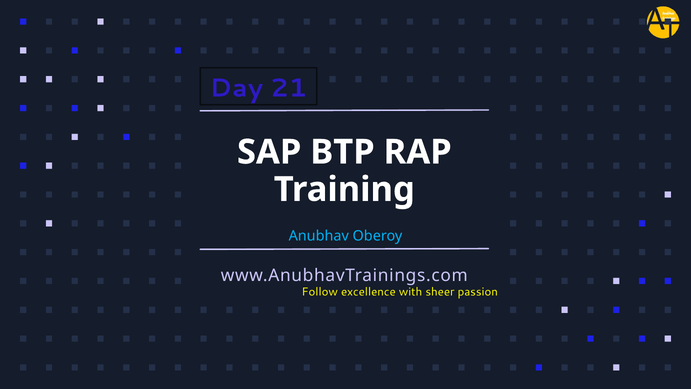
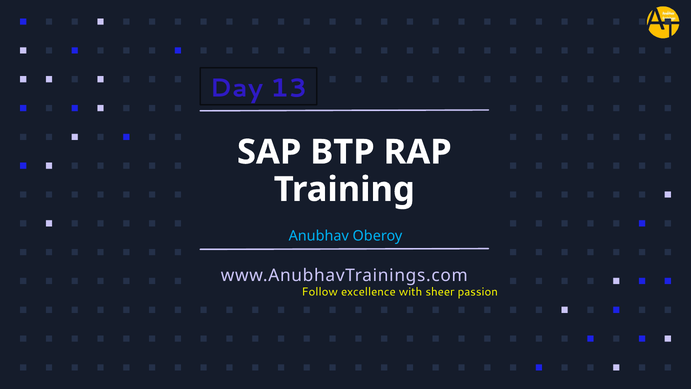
21: 21 -> 13
